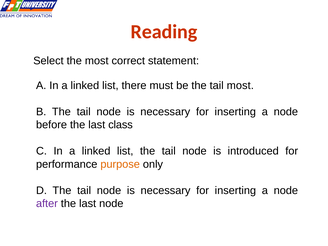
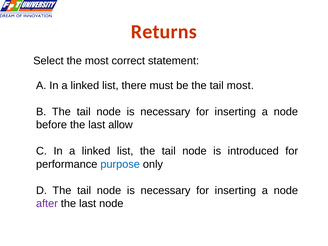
Reading: Reading -> Returns
class: class -> allow
purpose colour: orange -> blue
